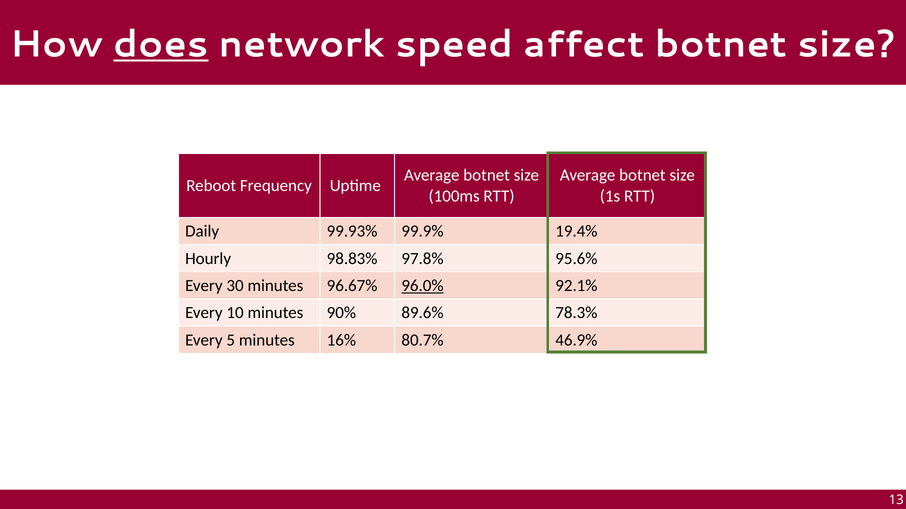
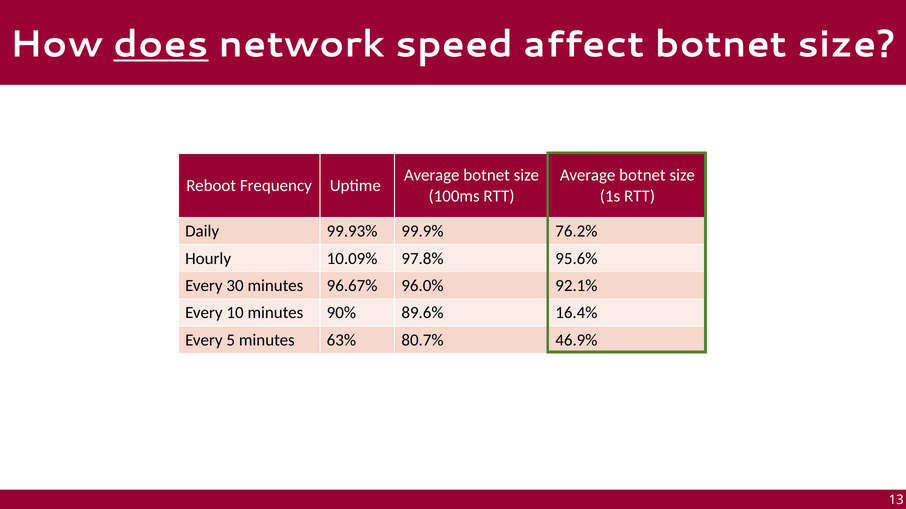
19.4%: 19.4% -> 76.2%
98.83%: 98.83% -> 10.09%
96.0% underline: present -> none
78.3%: 78.3% -> 16.4%
16%: 16% -> 63%
